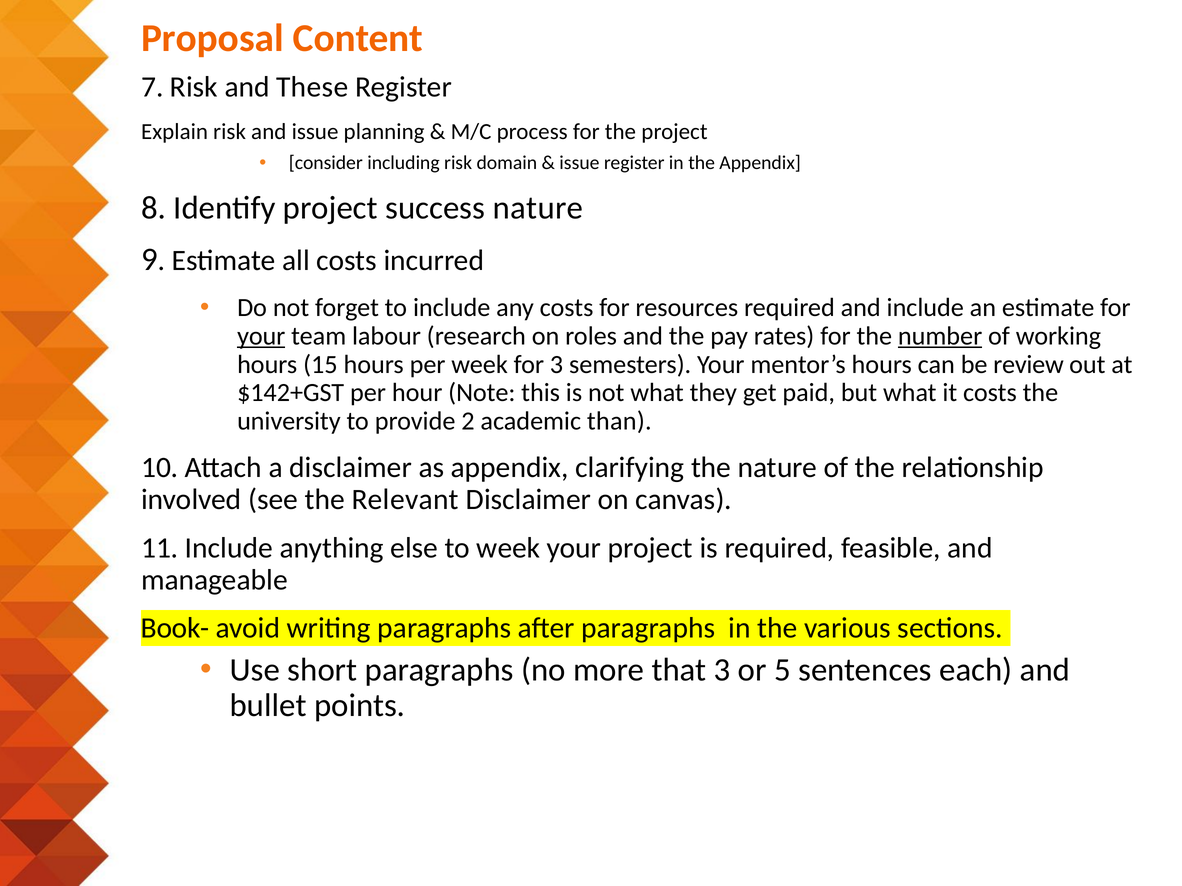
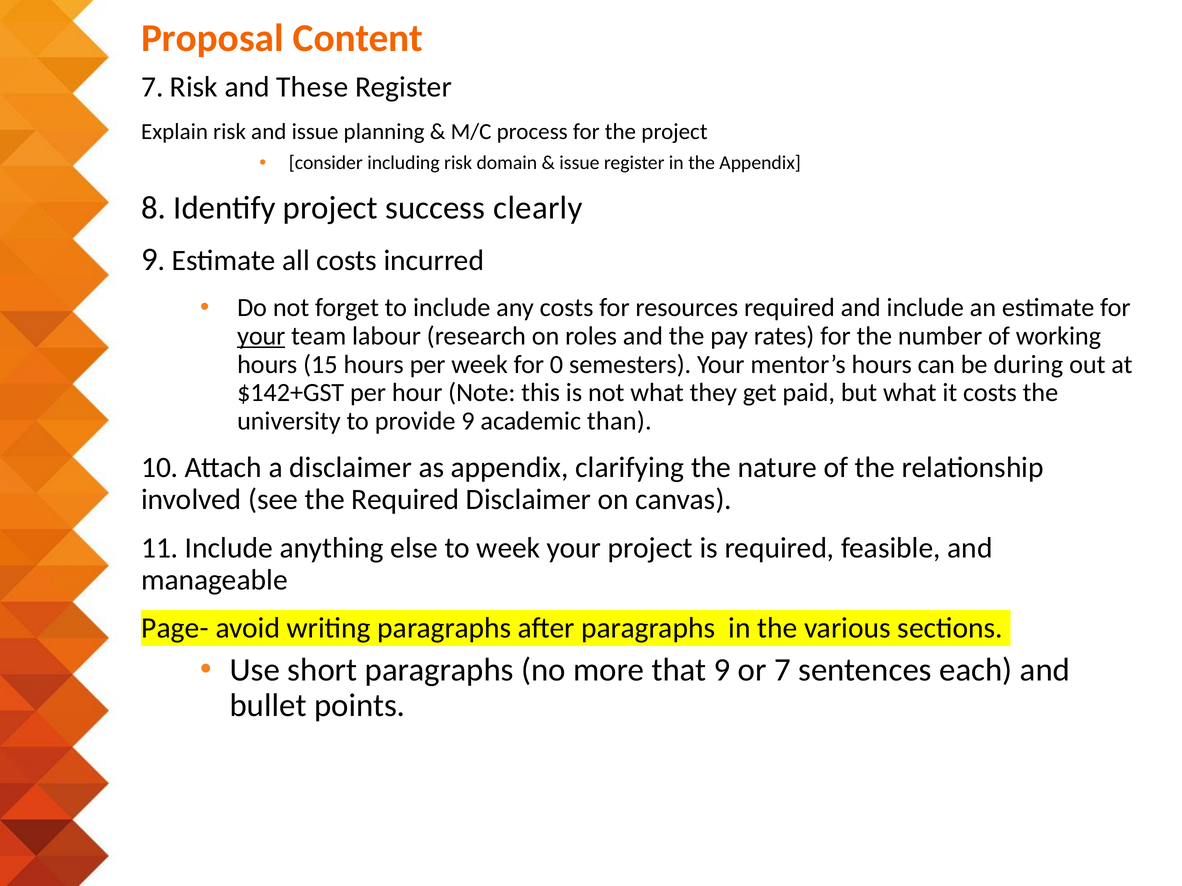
success nature: nature -> clearly
number underline: present -> none
for 3: 3 -> 0
review: review -> during
provide 2: 2 -> 9
the Relevant: Relevant -> Required
Book-: Book- -> Page-
that 3: 3 -> 9
or 5: 5 -> 7
